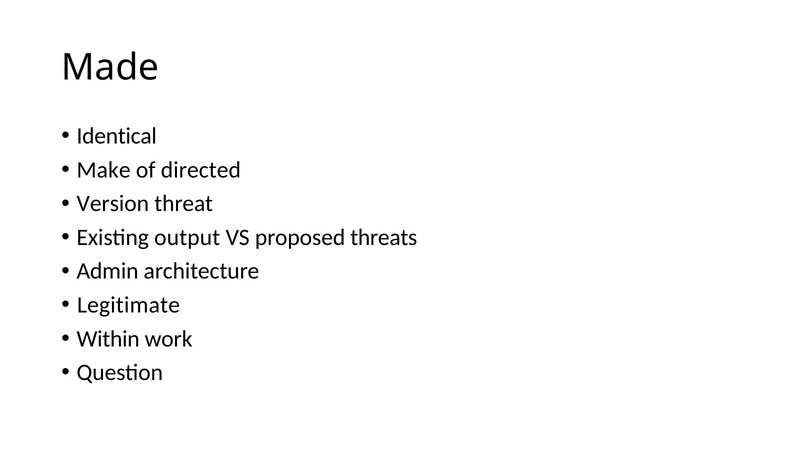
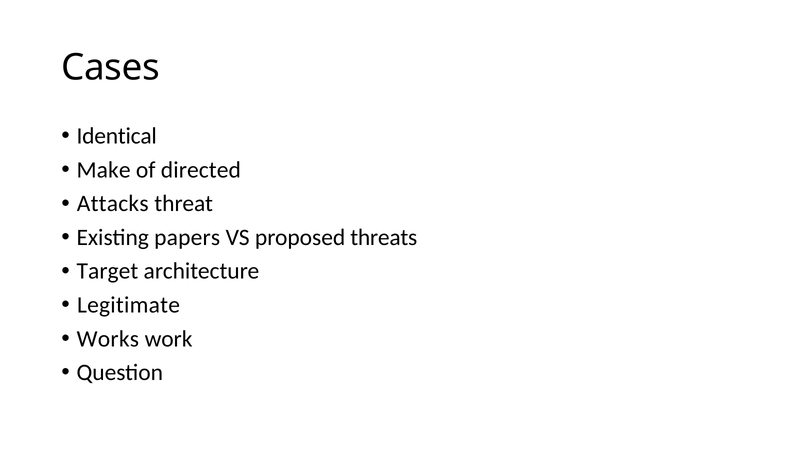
Made: Made -> Cases
Version: Version -> Attacks
output: output -> papers
Admin: Admin -> Target
Within: Within -> Works
